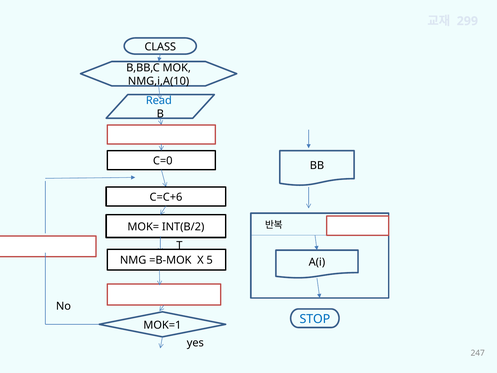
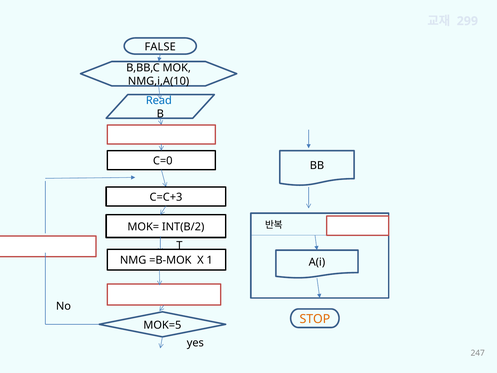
CLASS: CLASS -> FALSE
C=C+6: C=C+6 -> C=C+3
5: 5 -> 1
STOP colour: blue -> orange
MOK=1: MOK=1 -> MOK=5
